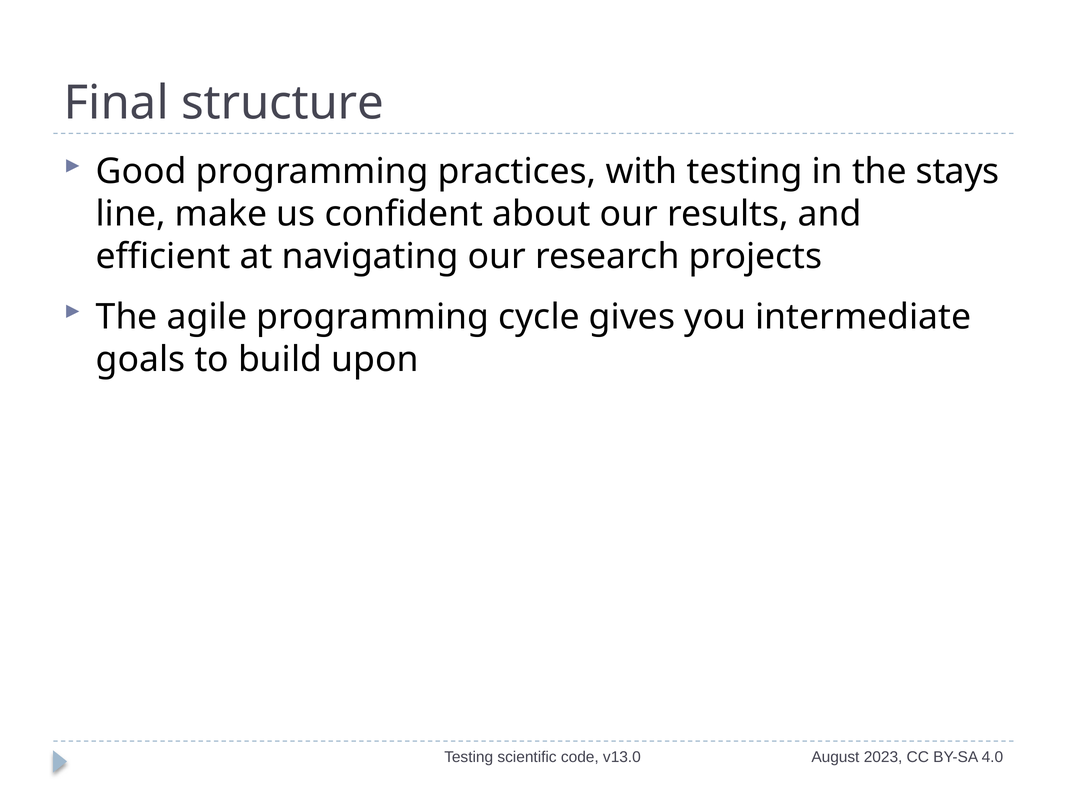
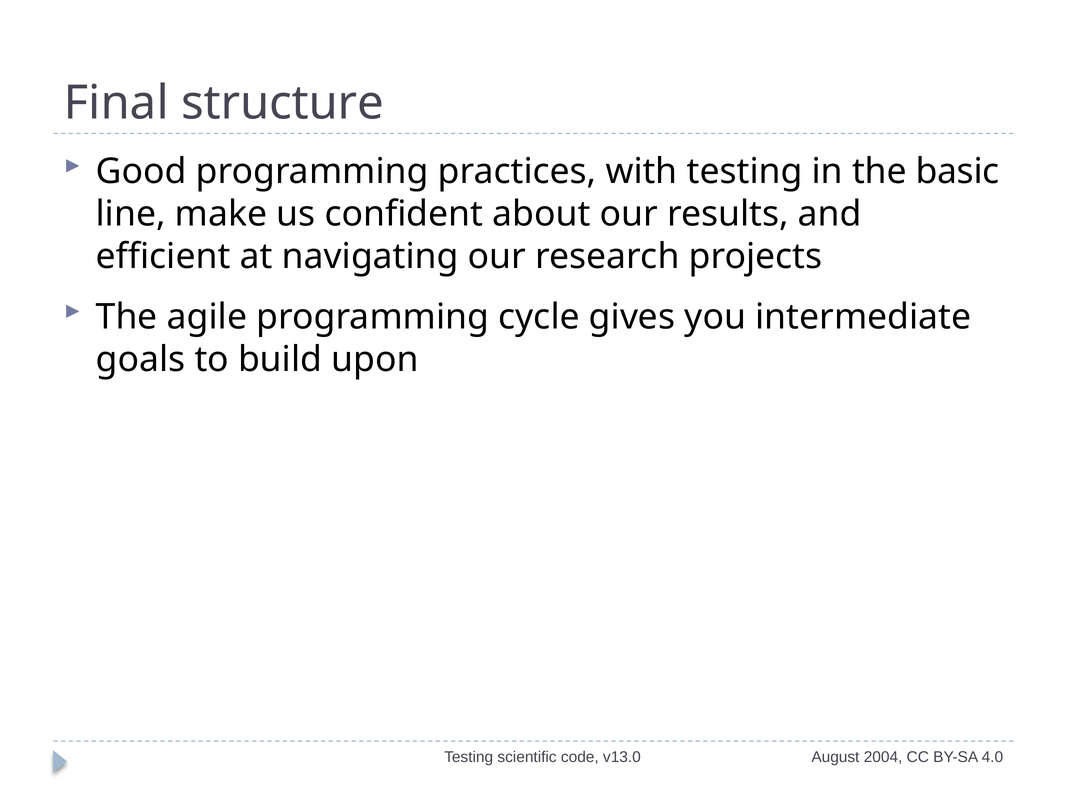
stays: stays -> basic
2023: 2023 -> 2004
